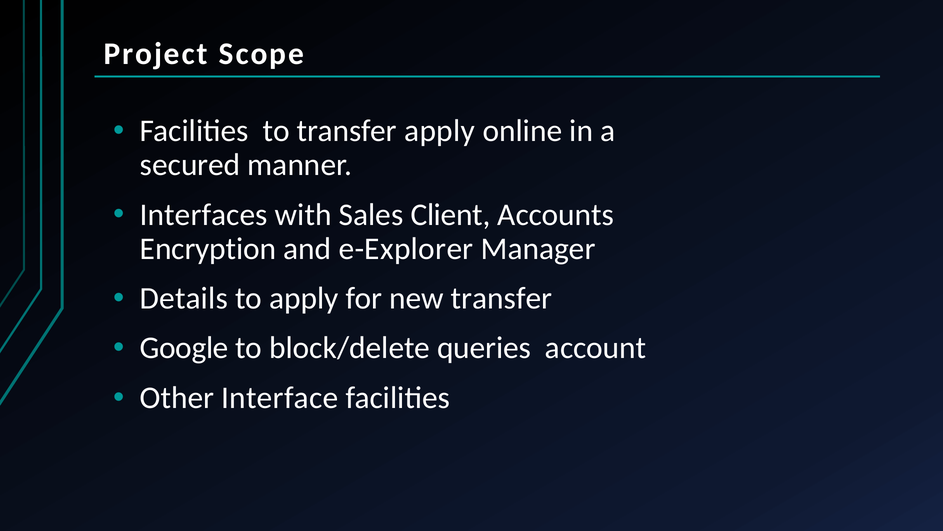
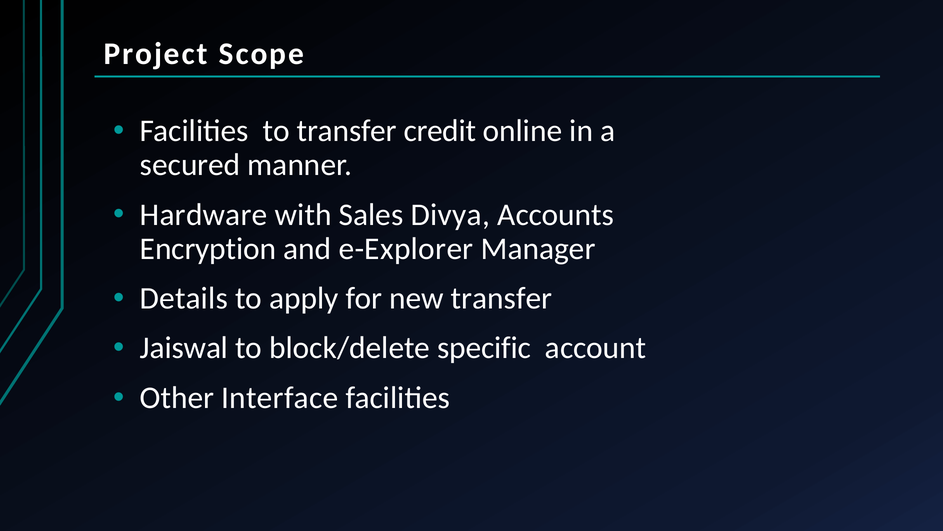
transfer apply: apply -> credit
Interfaces: Interfaces -> Hardware
Client: Client -> Divya
Google: Google -> Jaiswal
queries: queries -> specific
